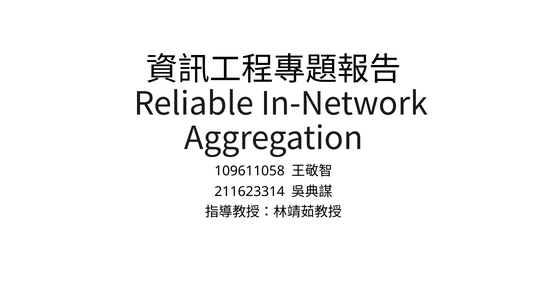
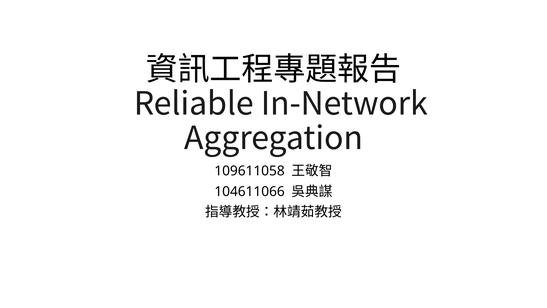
211623314: 211623314 -> 104611066
